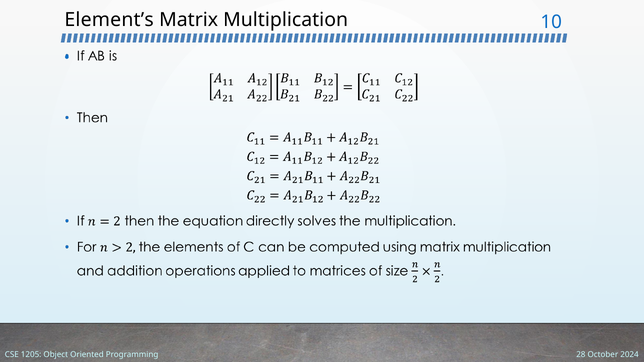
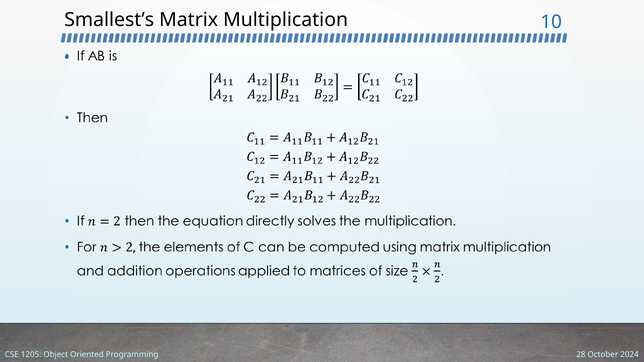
Element’s: Element’s -> Smallest’s
